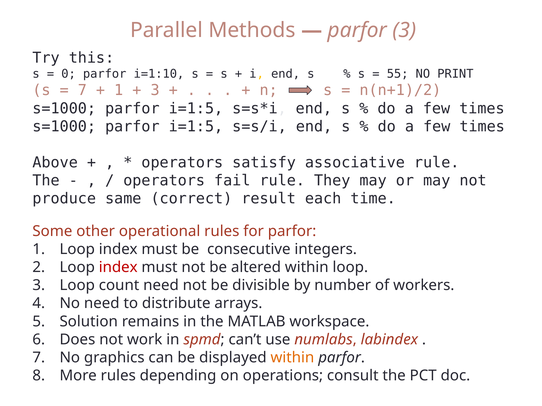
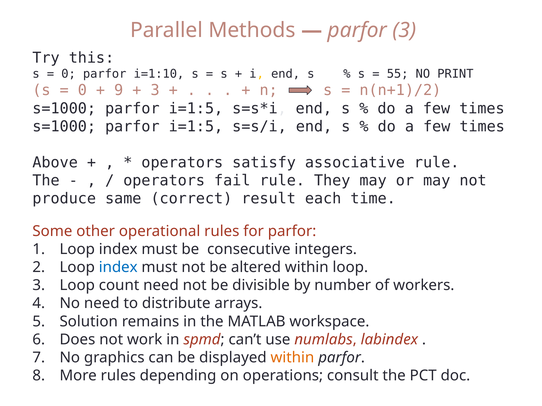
7 at (82, 90): 7 -> 0
1 at (119, 90): 1 -> 9
index at (118, 268) colour: red -> blue
